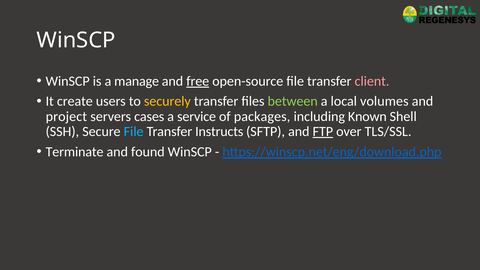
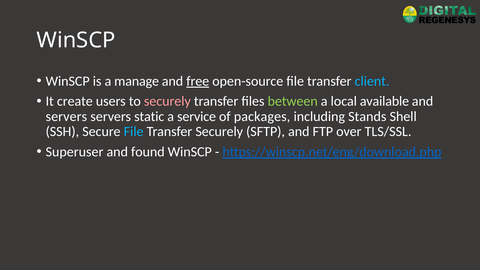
client colour: pink -> light blue
securely at (167, 101) colour: yellow -> pink
volumes: volumes -> available
project at (66, 116): project -> servers
cases: cases -> static
Known: Known -> Stands
Transfer Instructs: Instructs -> Securely
FTP underline: present -> none
Terminate: Terminate -> Superuser
